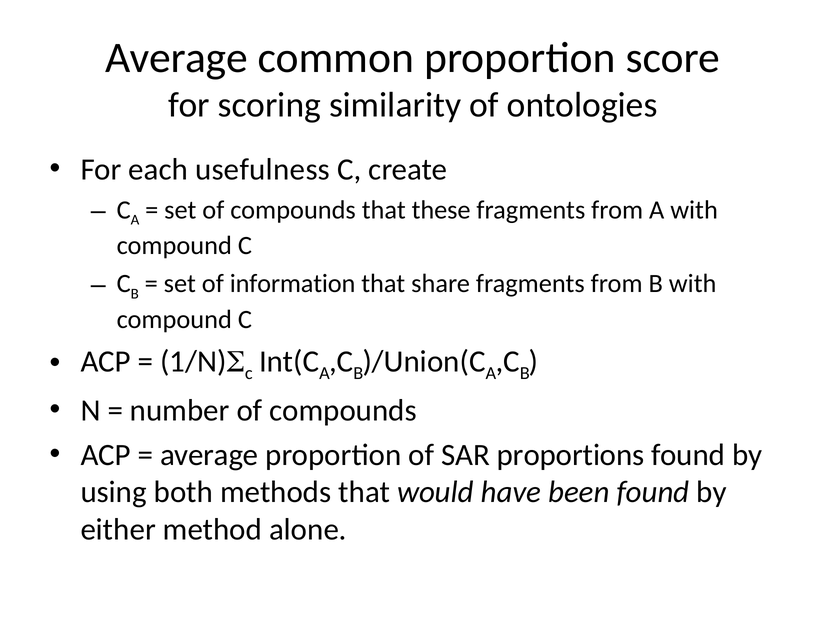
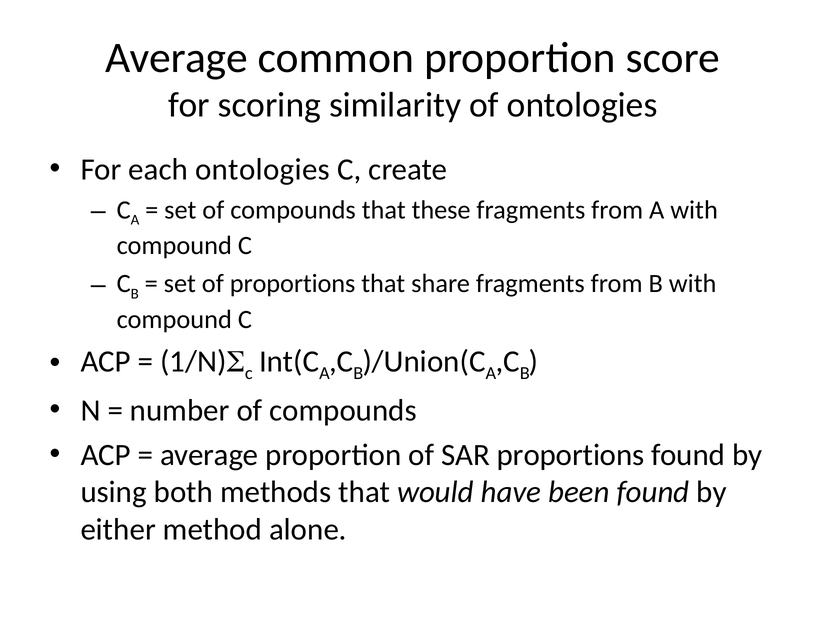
each usefulness: usefulness -> ontologies
of information: information -> proportions
